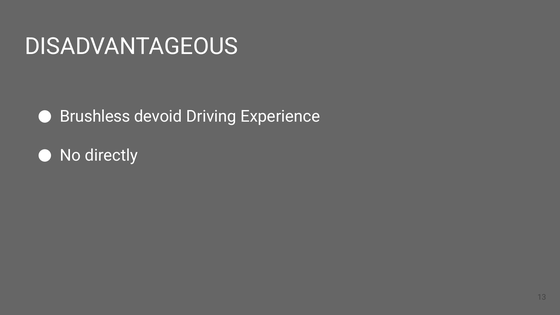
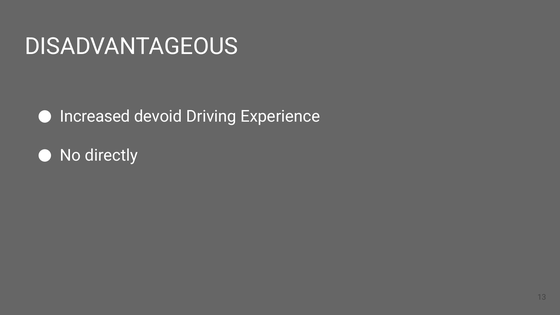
Brushless: Brushless -> Increased
